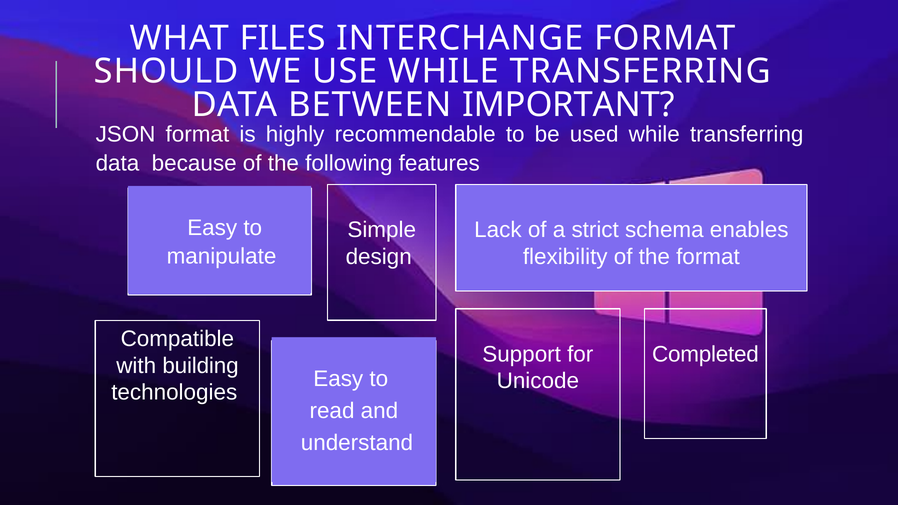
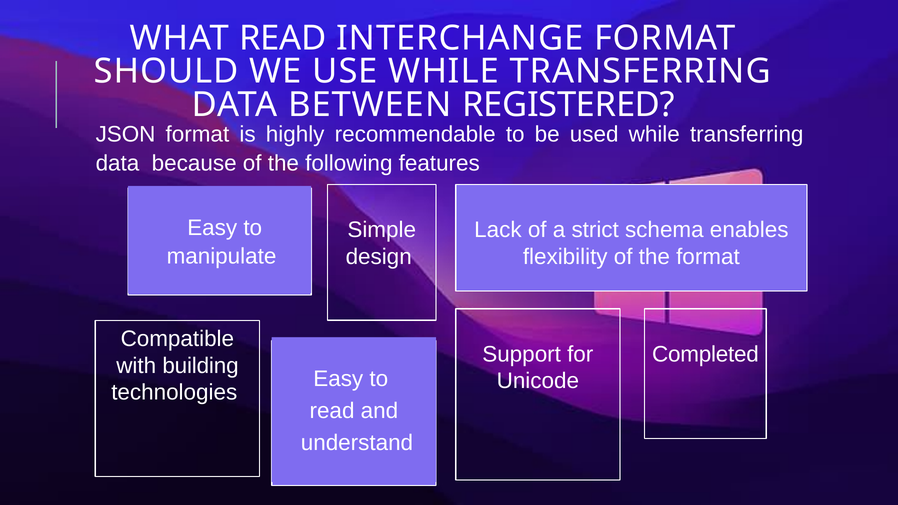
WHAT FILES: FILES -> READ
IMPORTANT: IMPORTANT -> REGISTERED
